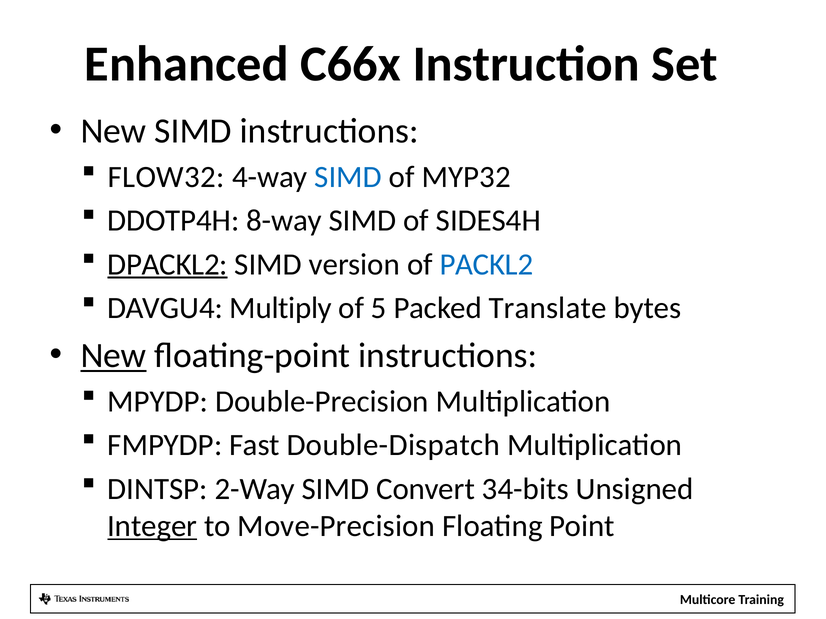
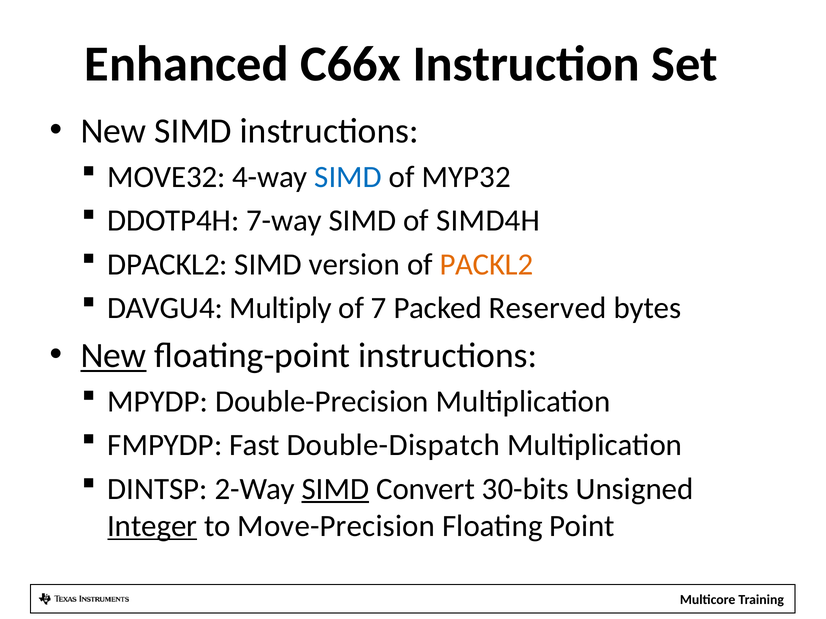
FLOW32: FLOW32 -> MOVE32
8-way: 8-way -> 7-way
SIDES4H: SIDES4H -> SIMD4H
DPACKL2 underline: present -> none
PACKL2 colour: blue -> orange
5: 5 -> 7
Translate: Translate -> Reserved
SIMD at (335, 489) underline: none -> present
34-bits: 34-bits -> 30-bits
